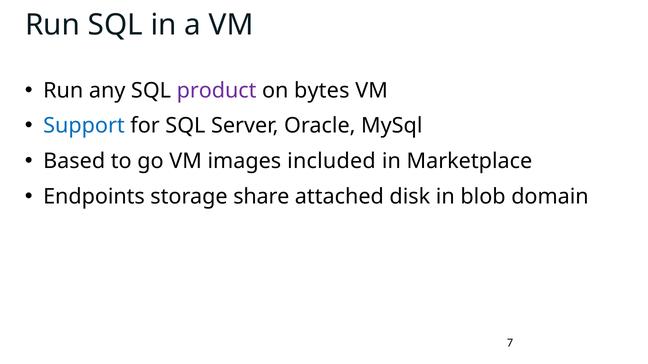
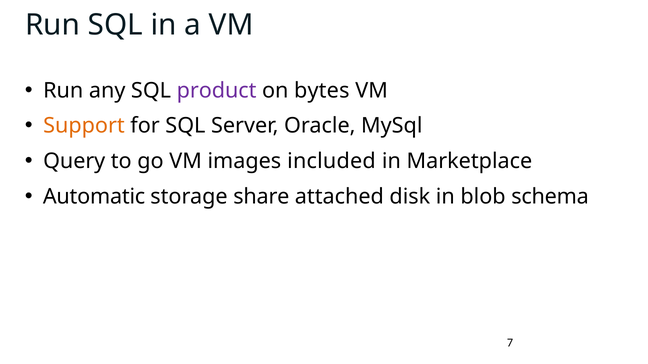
Support colour: blue -> orange
Based: Based -> Query
Endpoints: Endpoints -> Automatic
domain: domain -> schema
